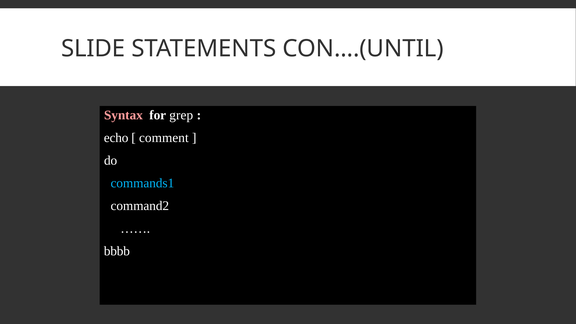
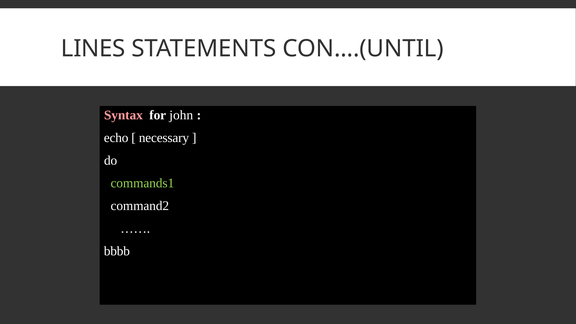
SLIDE: SLIDE -> LINES
grep: grep -> john
comment: comment -> necessary
commands1 colour: light blue -> light green
